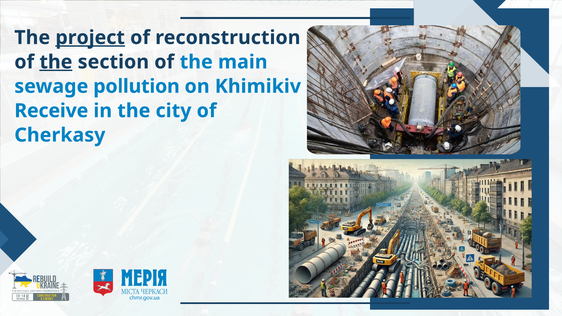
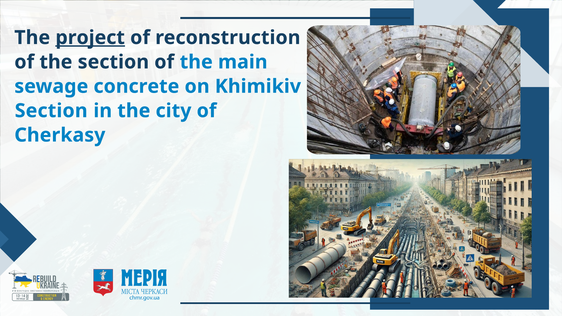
the at (56, 62) underline: present -> none
pollution: pollution -> concrete
Receive at (51, 111): Receive -> Section
